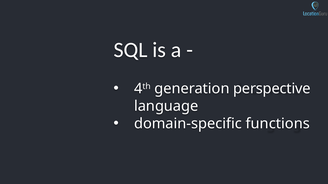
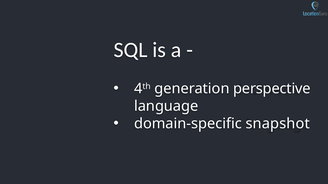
functions: functions -> snapshot
